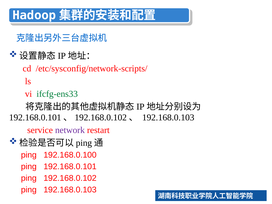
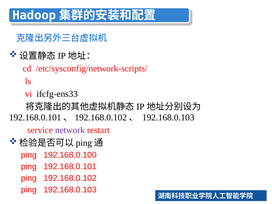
ifcfg-ens33 colour: green -> black
